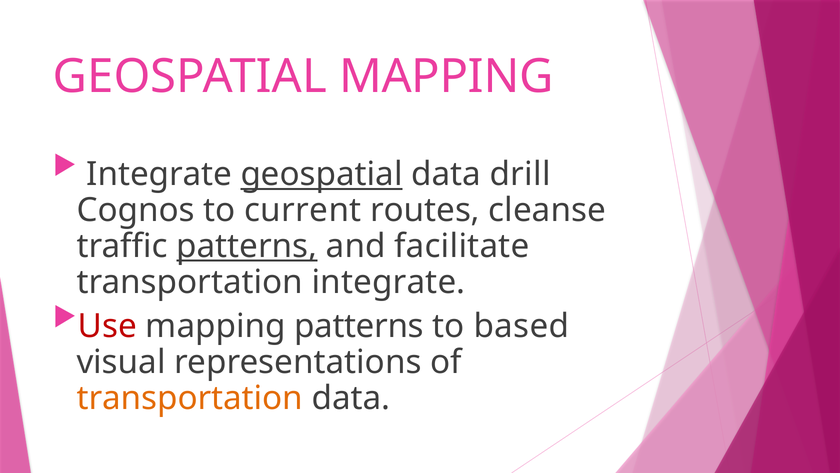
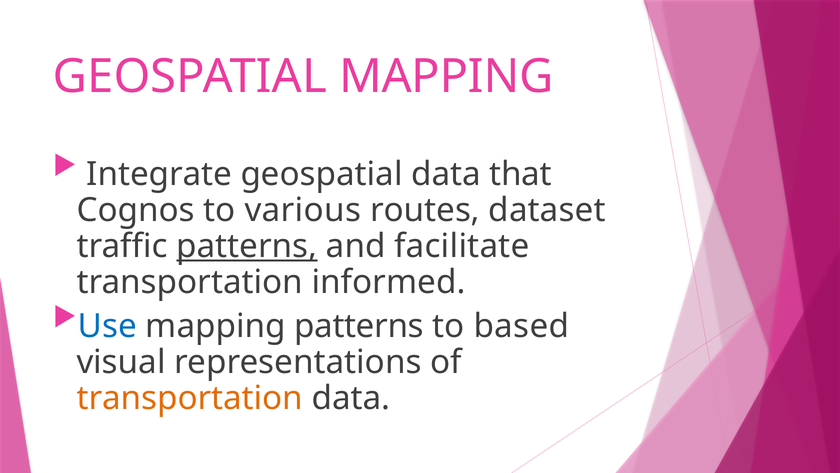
geospatial at (322, 174) underline: present -> none
drill: drill -> that
current: current -> various
cleanse: cleanse -> dataset
transportation integrate: integrate -> informed
Use colour: red -> blue
